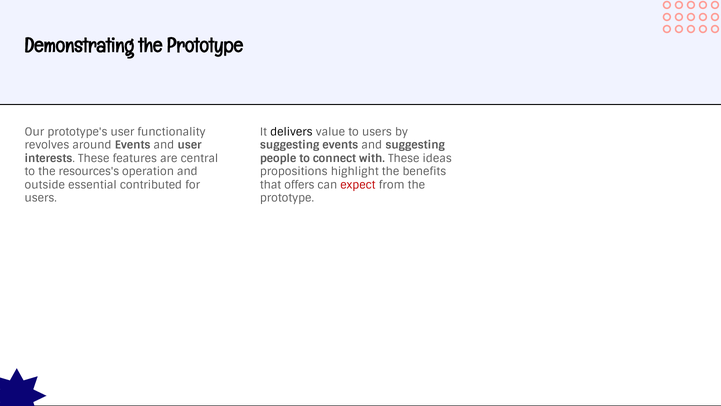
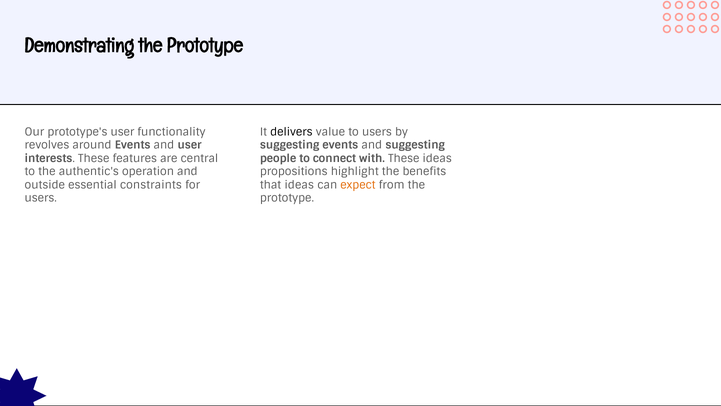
resources's: resources's -> authentic's
contributed: contributed -> constraints
that offers: offers -> ideas
expect colour: red -> orange
